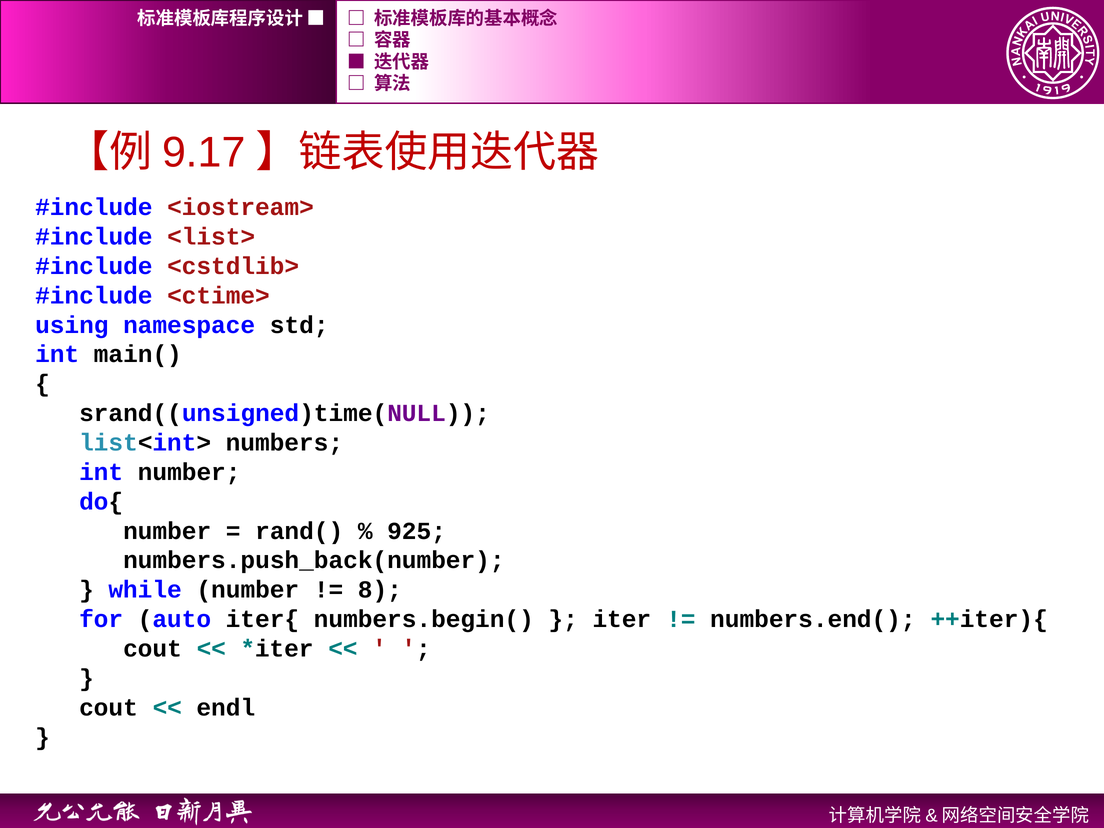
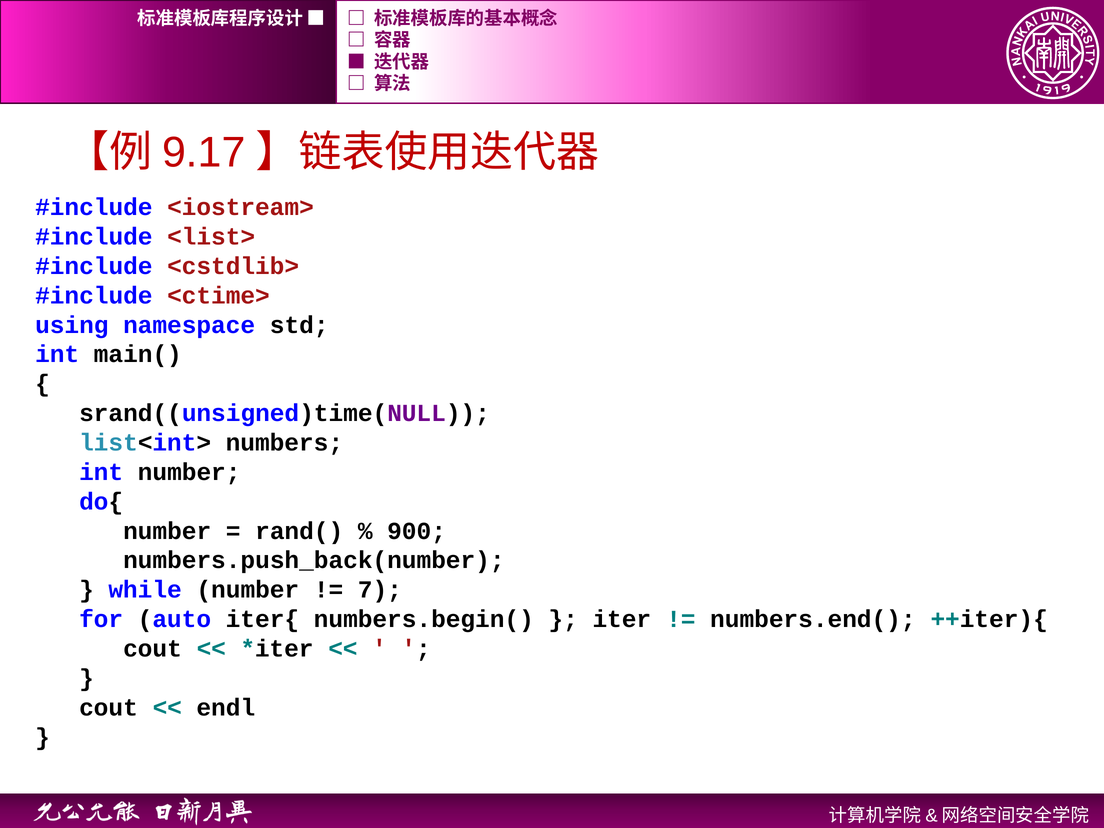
925: 925 -> 900
8: 8 -> 7
